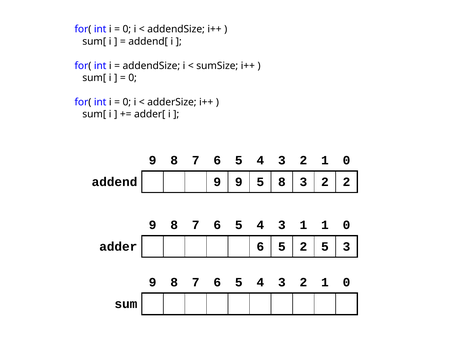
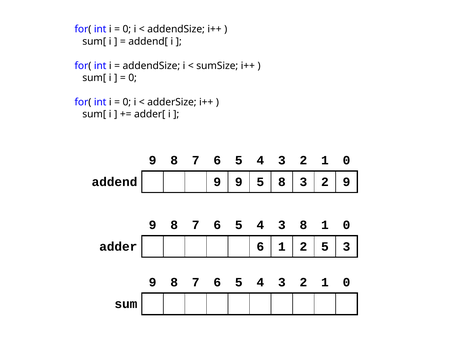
2 2: 2 -> 9
3 1: 1 -> 8
adder 6 5: 5 -> 1
